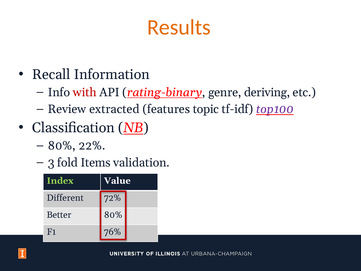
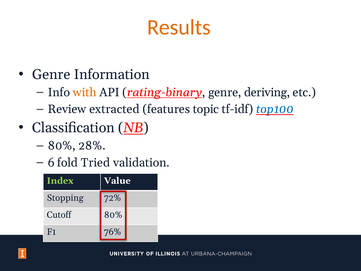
Recall at (51, 74): Recall -> Genre
with colour: red -> orange
top100 colour: purple -> blue
22%: 22% -> 28%
3: 3 -> 6
Items: Items -> Tried
Different: Different -> Stopping
Better: Better -> Cutoff
